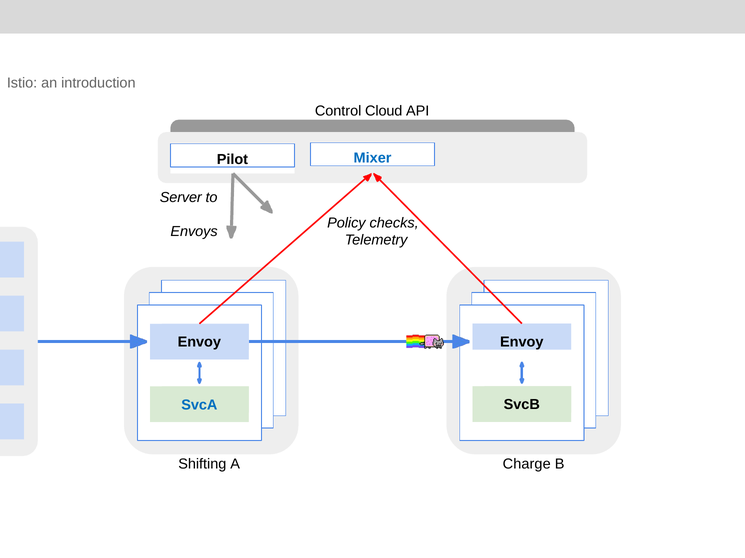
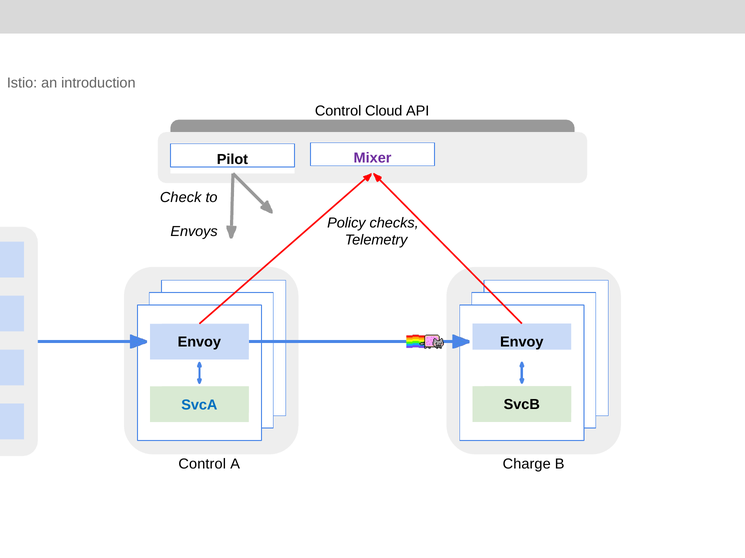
Mixer colour: blue -> purple
Server: Server -> Check
Shifting at (202, 465): Shifting -> Control
